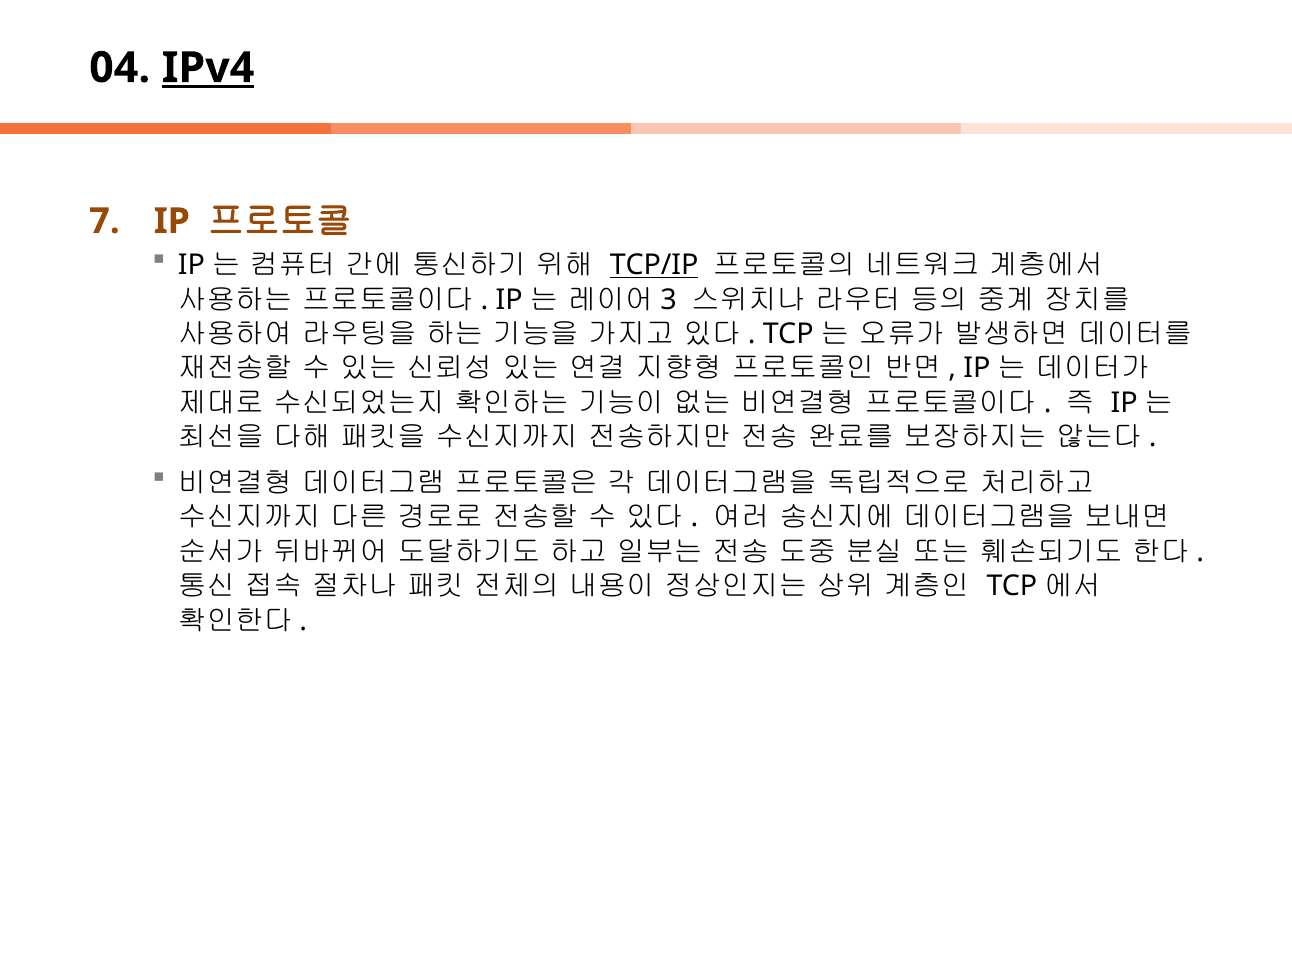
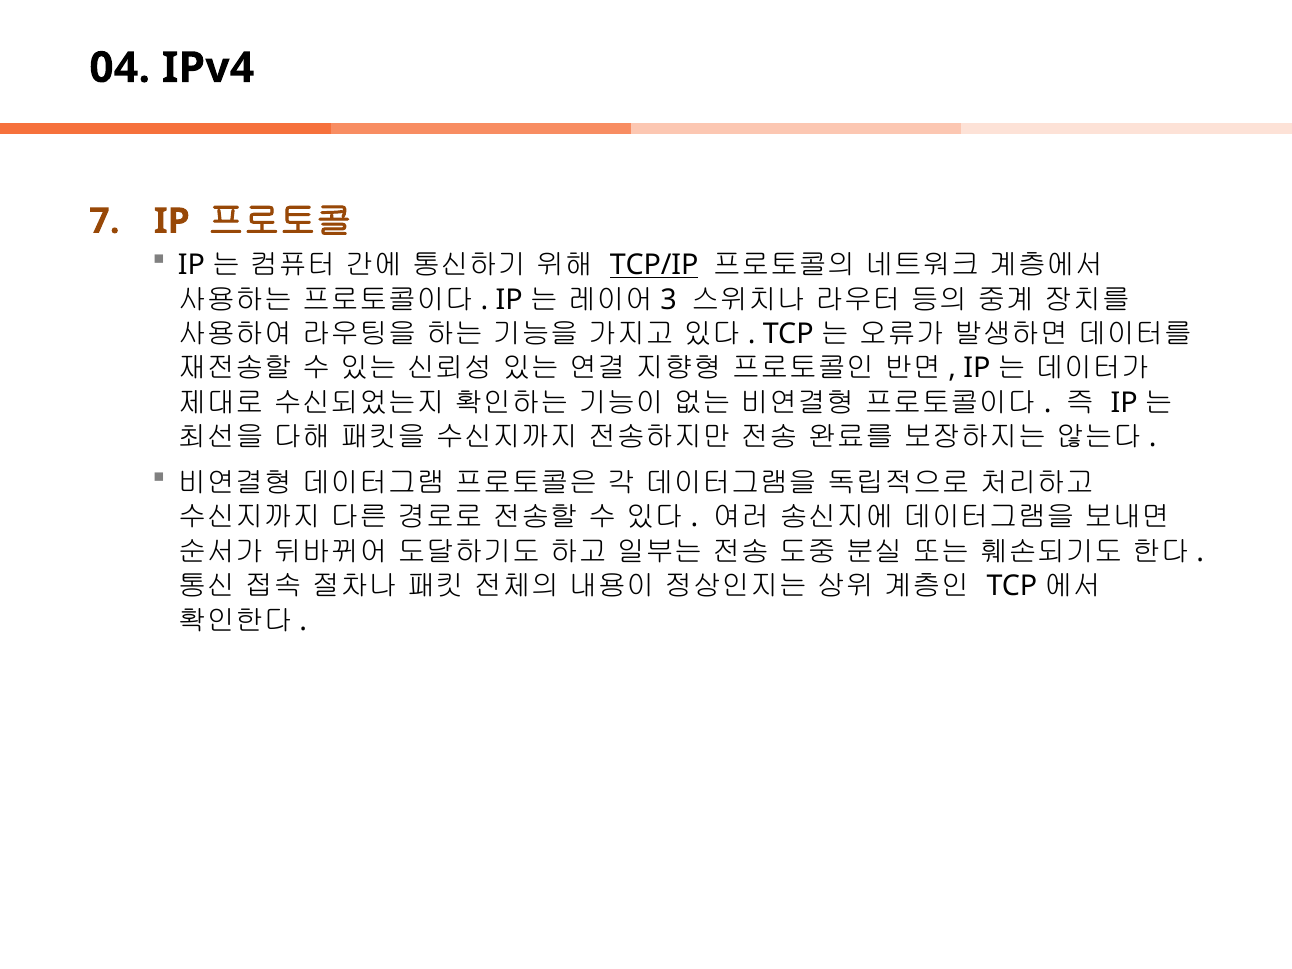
IPv4 underline: present -> none
